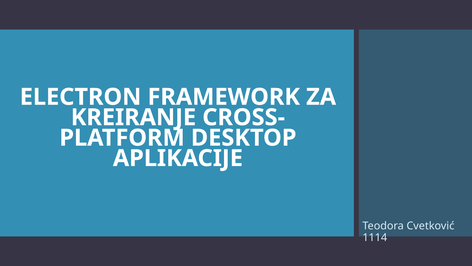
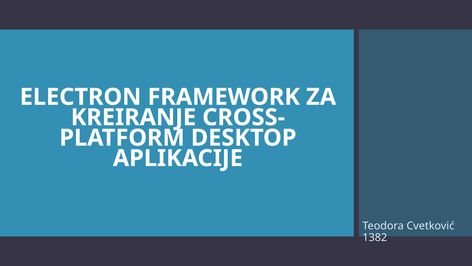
1114: 1114 -> 1382
